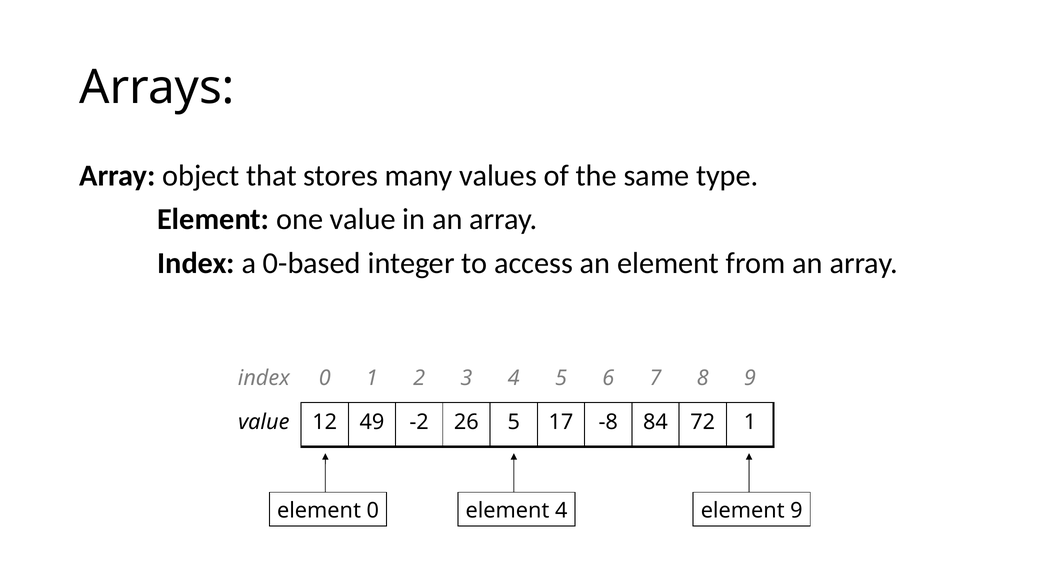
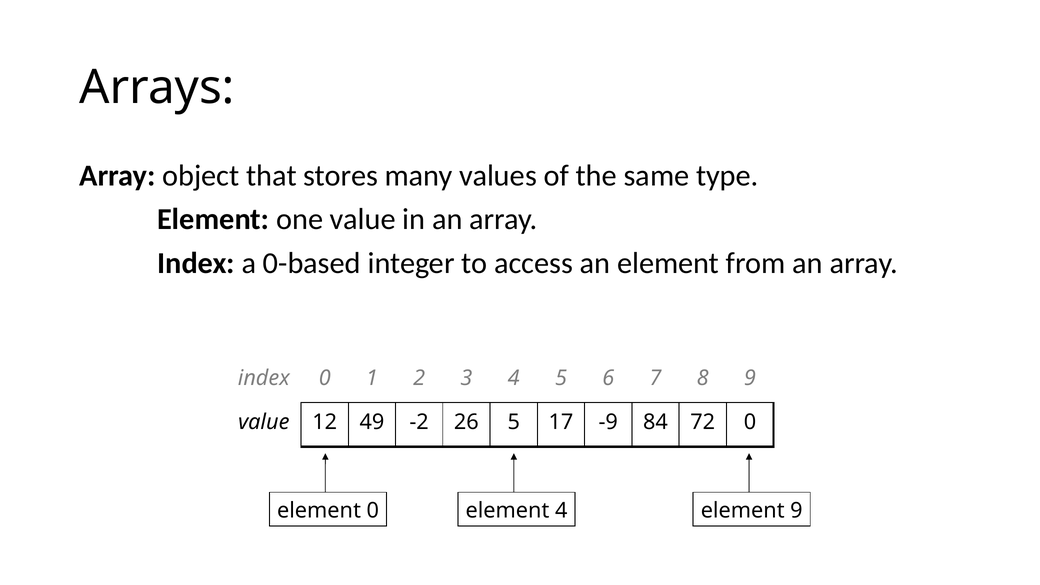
-8: -8 -> -9
72 1: 1 -> 0
